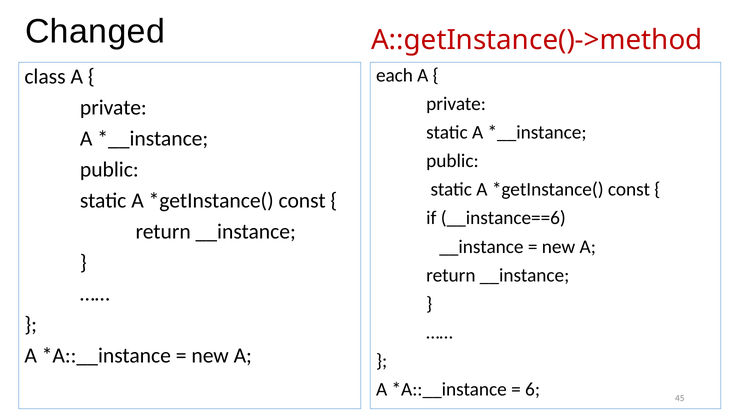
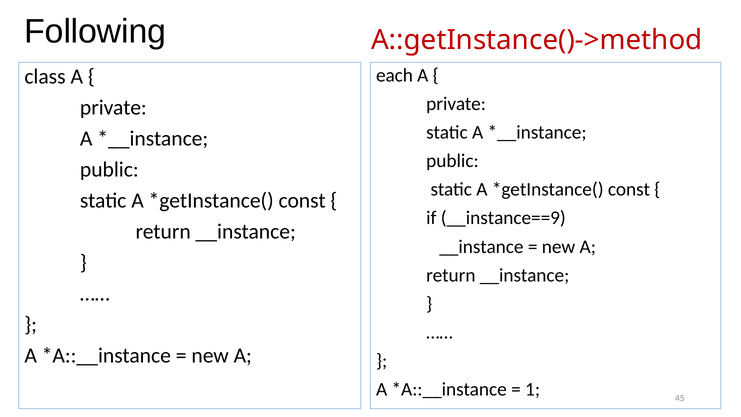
Changed: Changed -> Following
__instance==6: __instance==6 -> __instance==9
6: 6 -> 1
